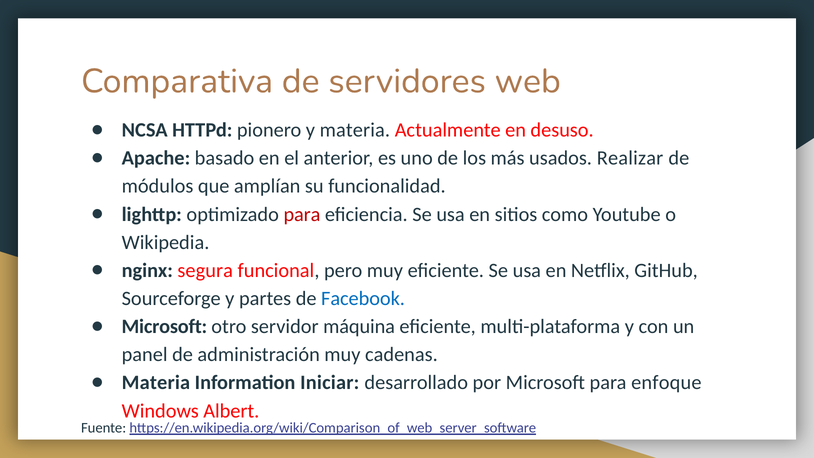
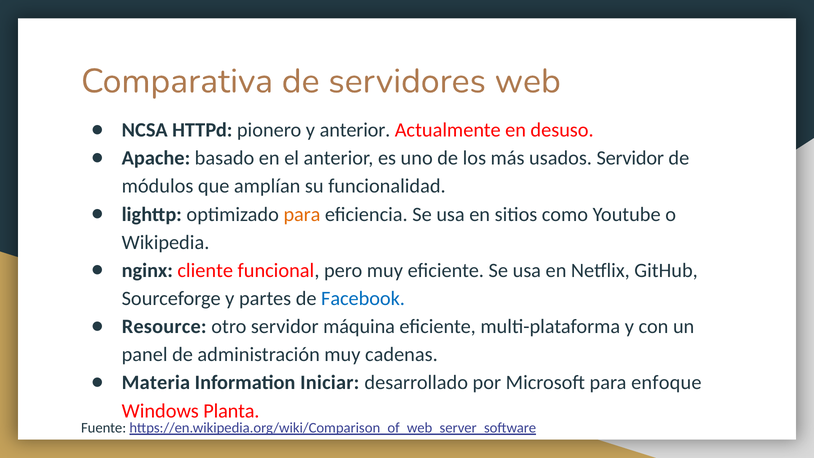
y materia: materia -> anterior
usados Realizar: Realizar -> Servidor
para at (302, 214) colour: red -> orange
segura: segura -> cliente
Microsoft at (164, 327): Microsoft -> Resource
Albert: Albert -> Planta
